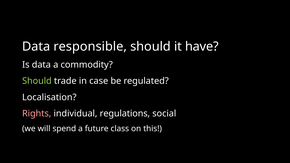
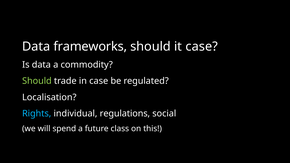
responsible: responsible -> frameworks
it have: have -> case
Rights colour: pink -> light blue
